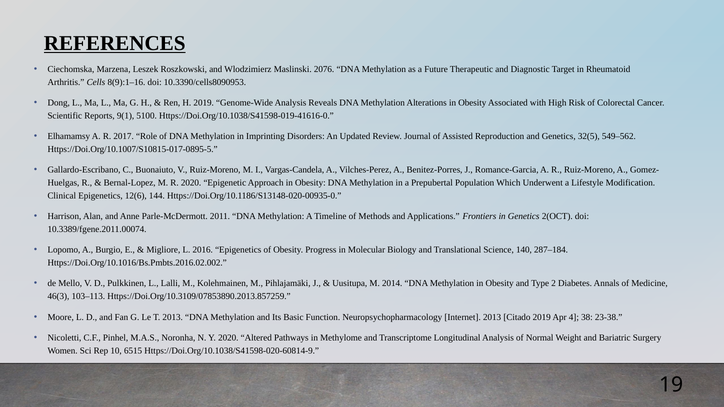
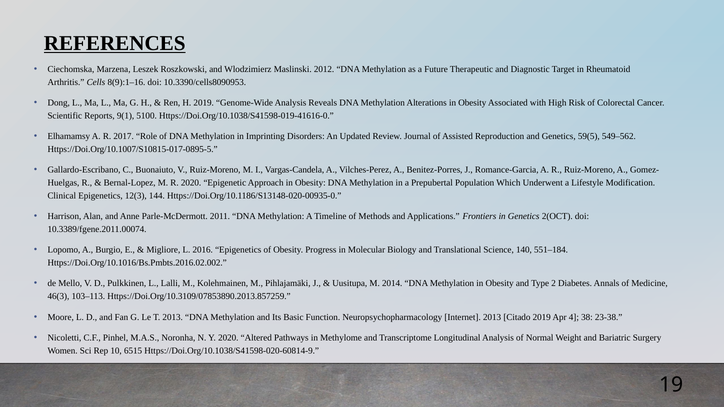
2076: 2076 -> 2012
32(5: 32(5 -> 59(5
12(6: 12(6 -> 12(3
287–184: 287–184 -> 551–184
